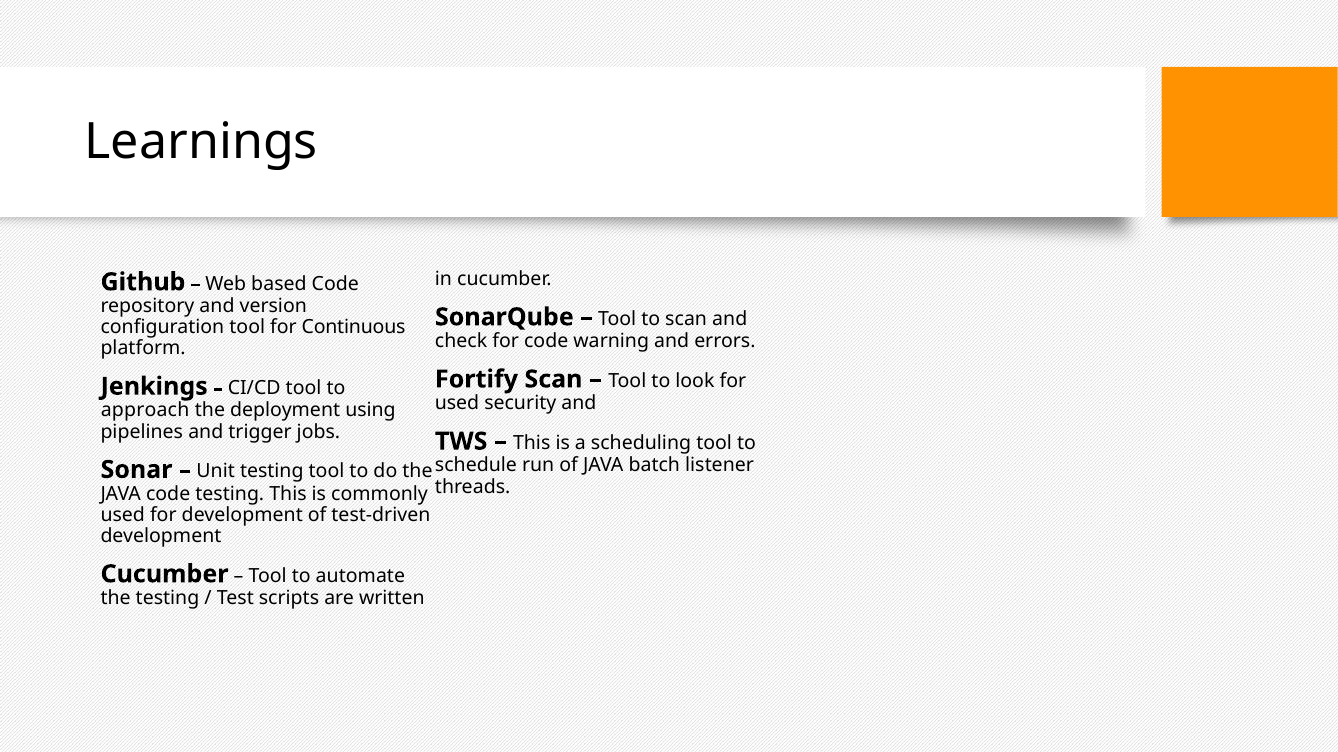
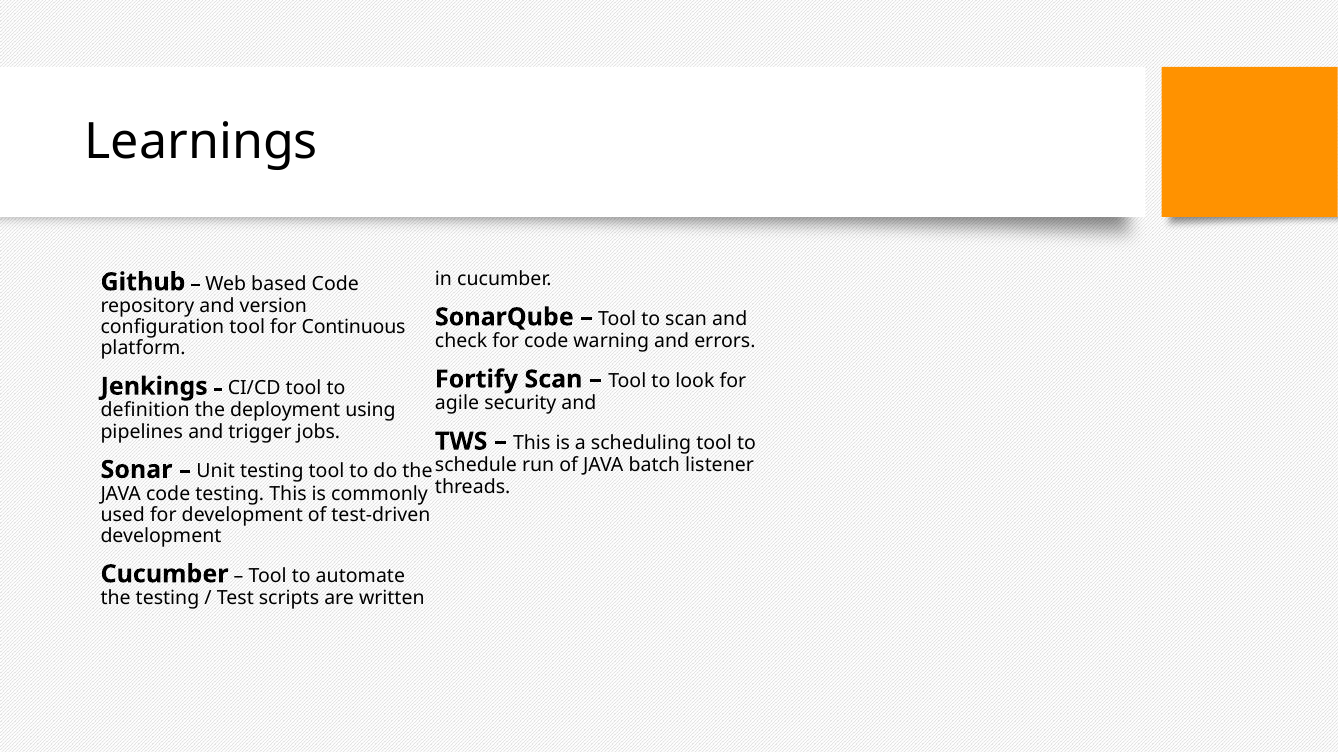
used at (457, 404): used -> agile
approach: approach -> definition
